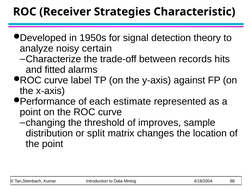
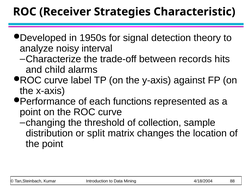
certain: certain -> interval
fitted: fitted -> child
estimate: estimate -> functions
improves: improves -> collection
